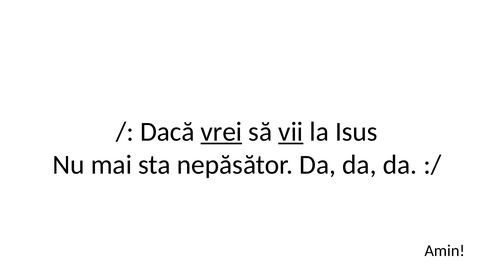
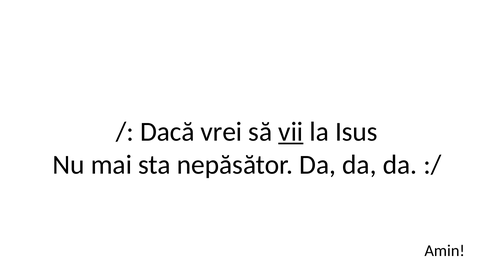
vrei underline: present -> none
